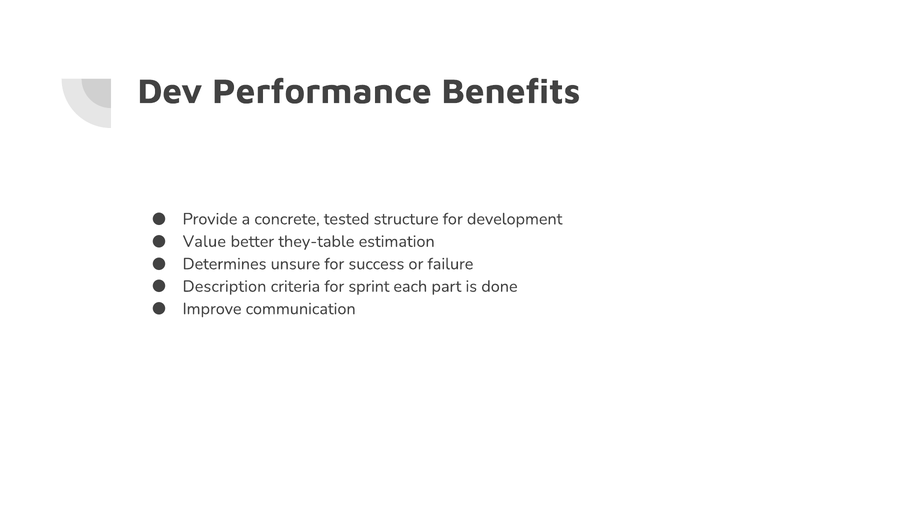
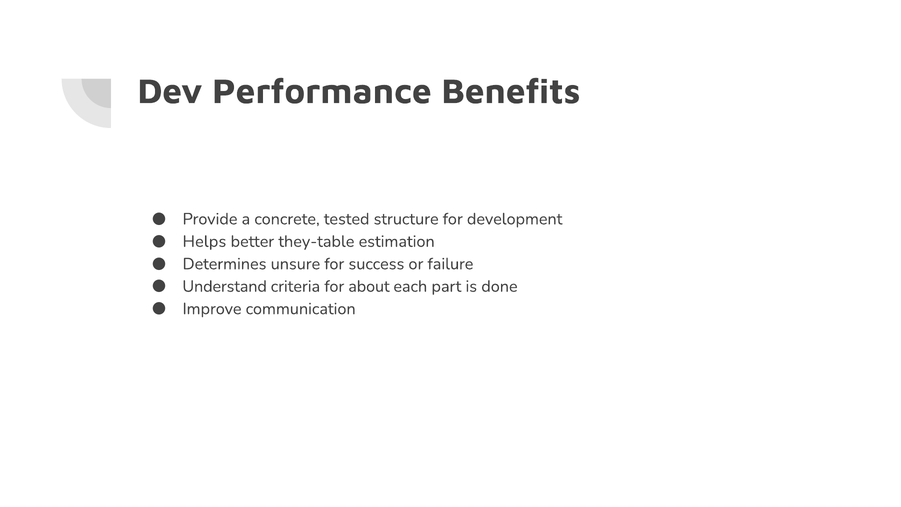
Value: Value -> Helps
Description: Description -> Understand
sprint: sprint -> about
